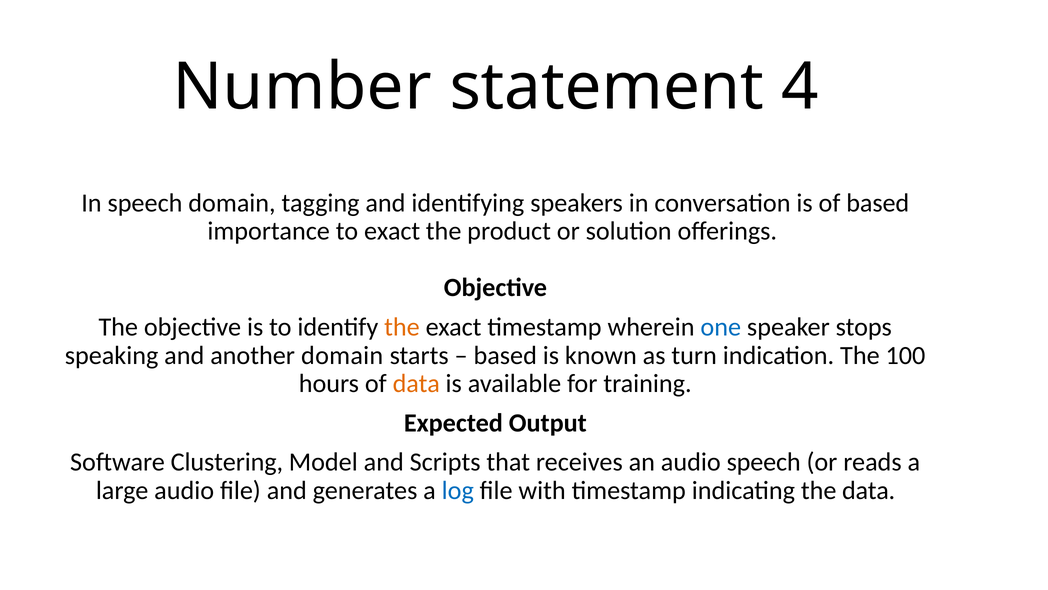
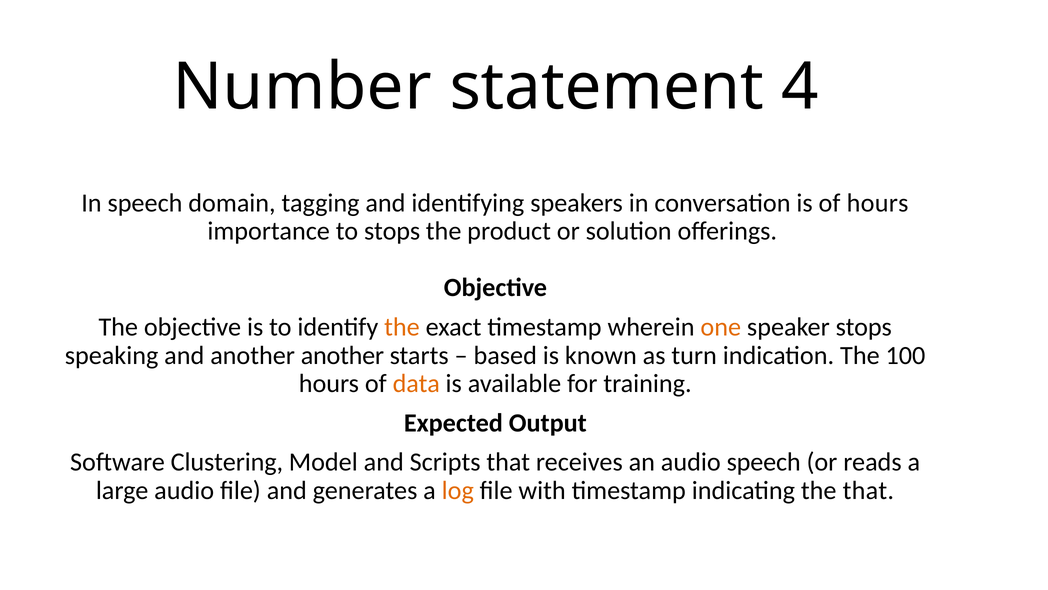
of based: based -> hours
to exact: exact -> stops
one colour: blue -> orange
another domain: domain -> another
log colour: blue -> orange
the data: data -> that
